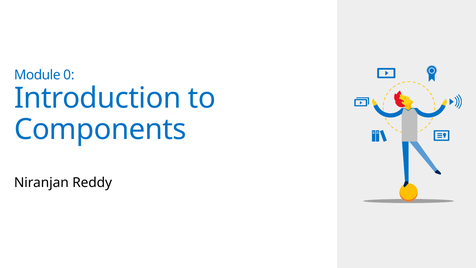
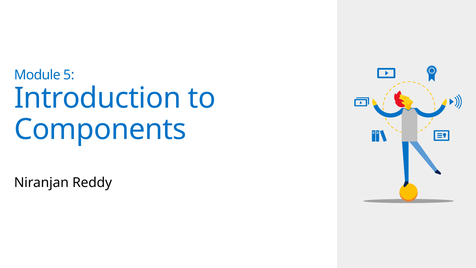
0: 0 -> 5
